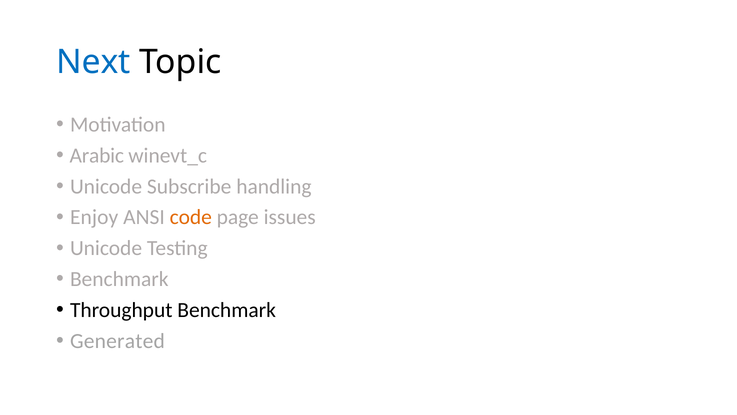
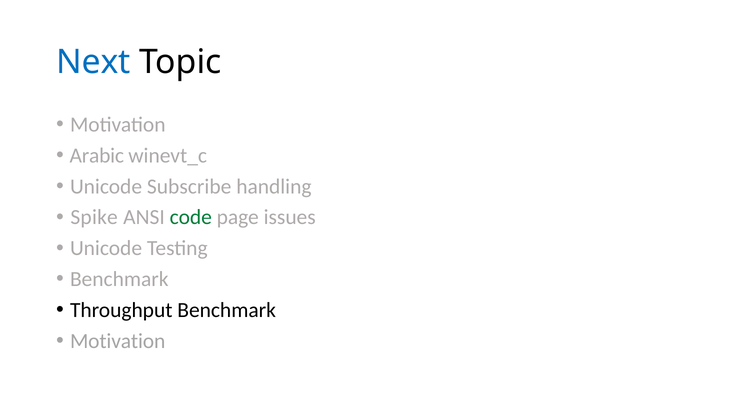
Enjoy: Enjoy -> Spike
code colour: orange -> green
Generated at (117, 341): Generated -> Motivation
